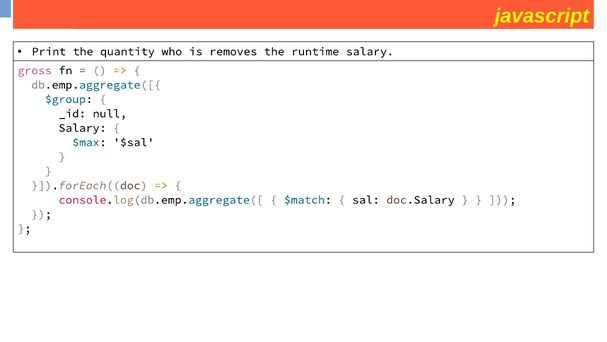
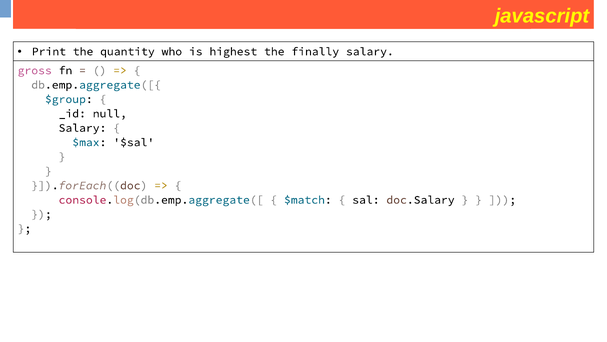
removes: removes -> highest
runtime: runtime -> finally
